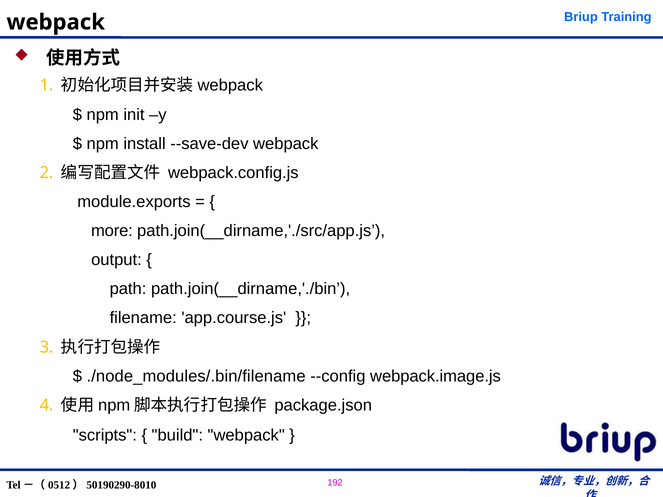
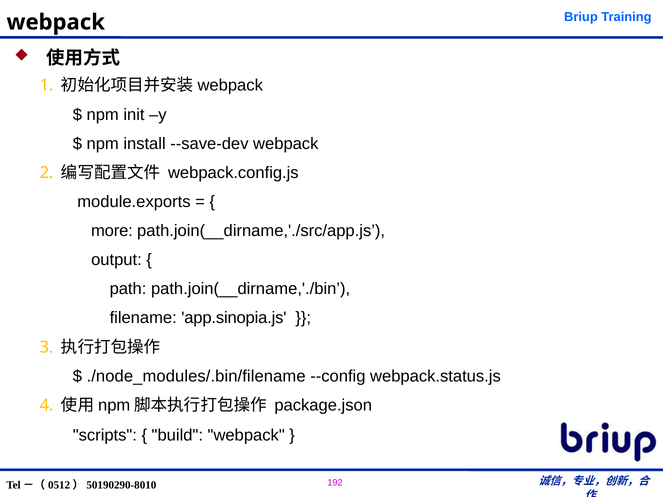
app.course.js: app.course.js -> app.sinopia.js
webpack.image.js: webpack.image.js -> webpack.status.js
